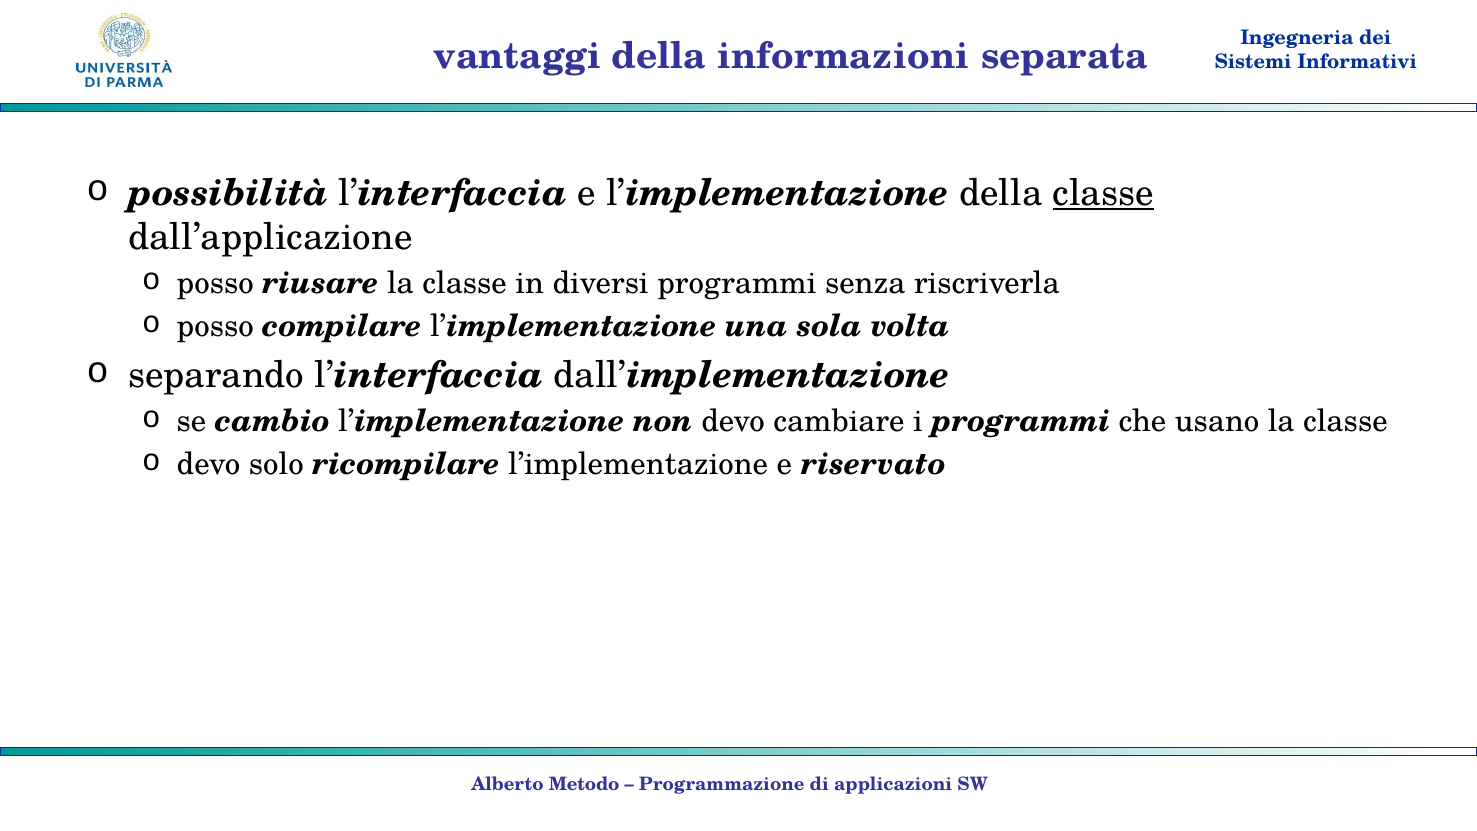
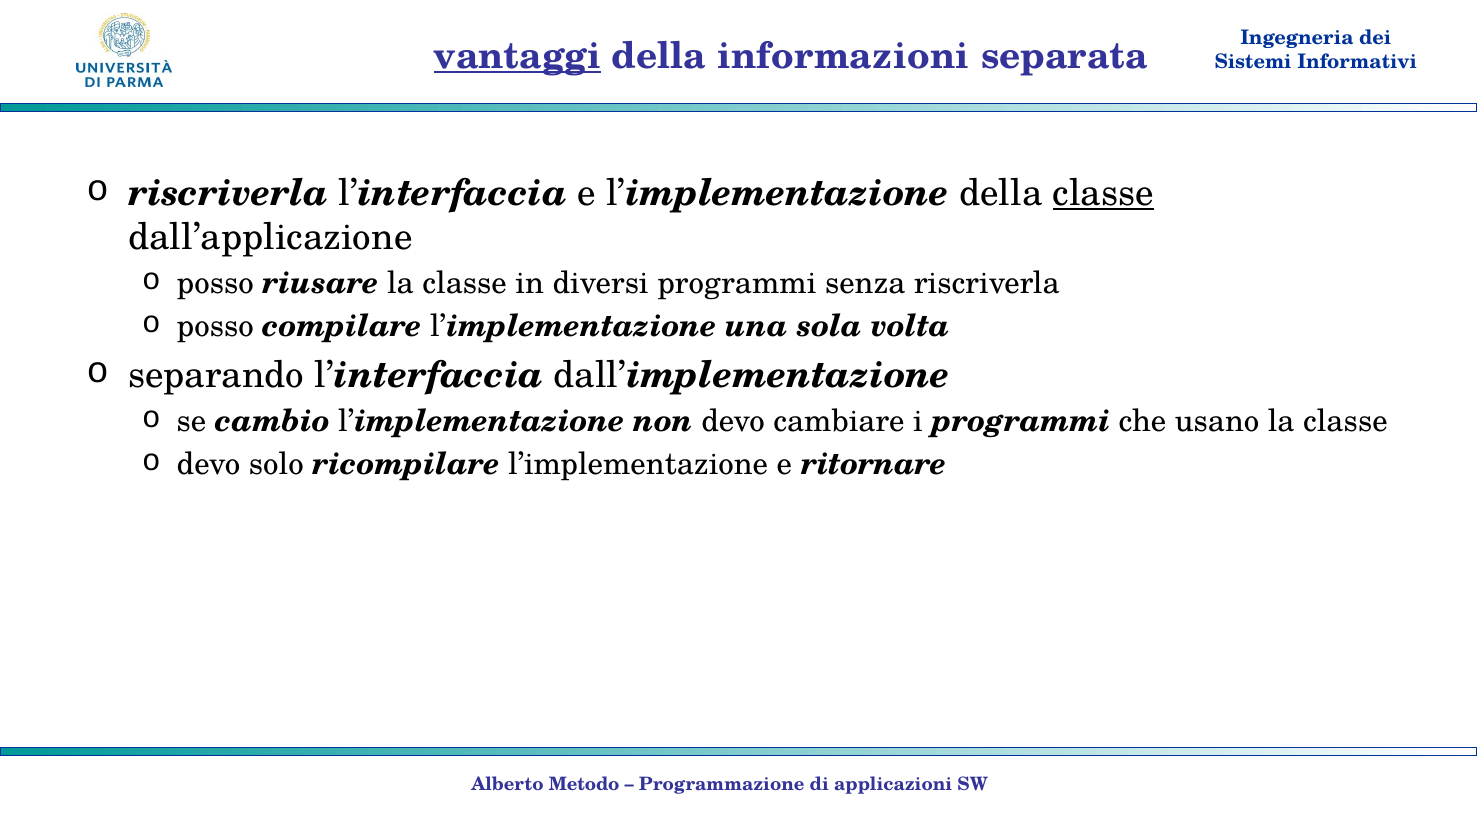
vantaggi underline: none -> present
possibilità at (228, 193): possibilità -> riscriverla
riservato: riservato -> ritornare
